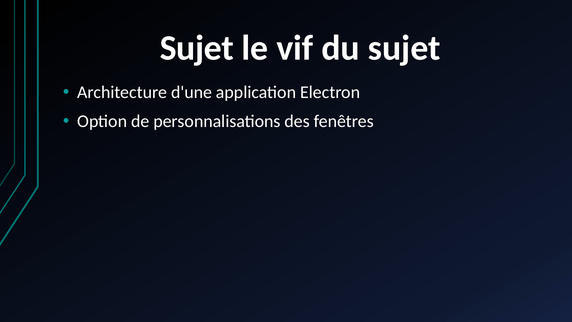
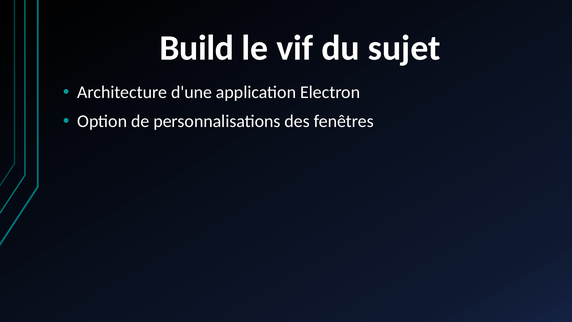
Sujet at (197, 48): Sujet -> Build
